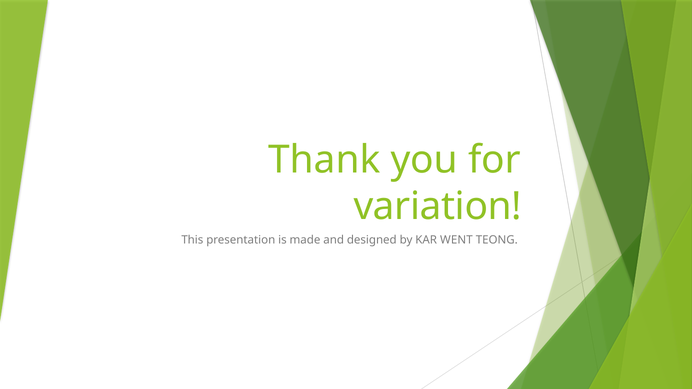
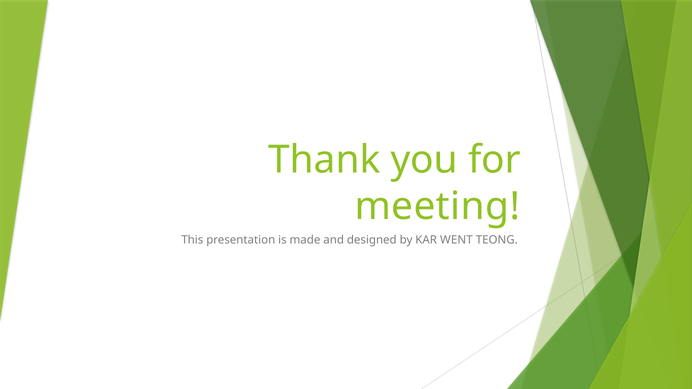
variation: variation -> meeting
